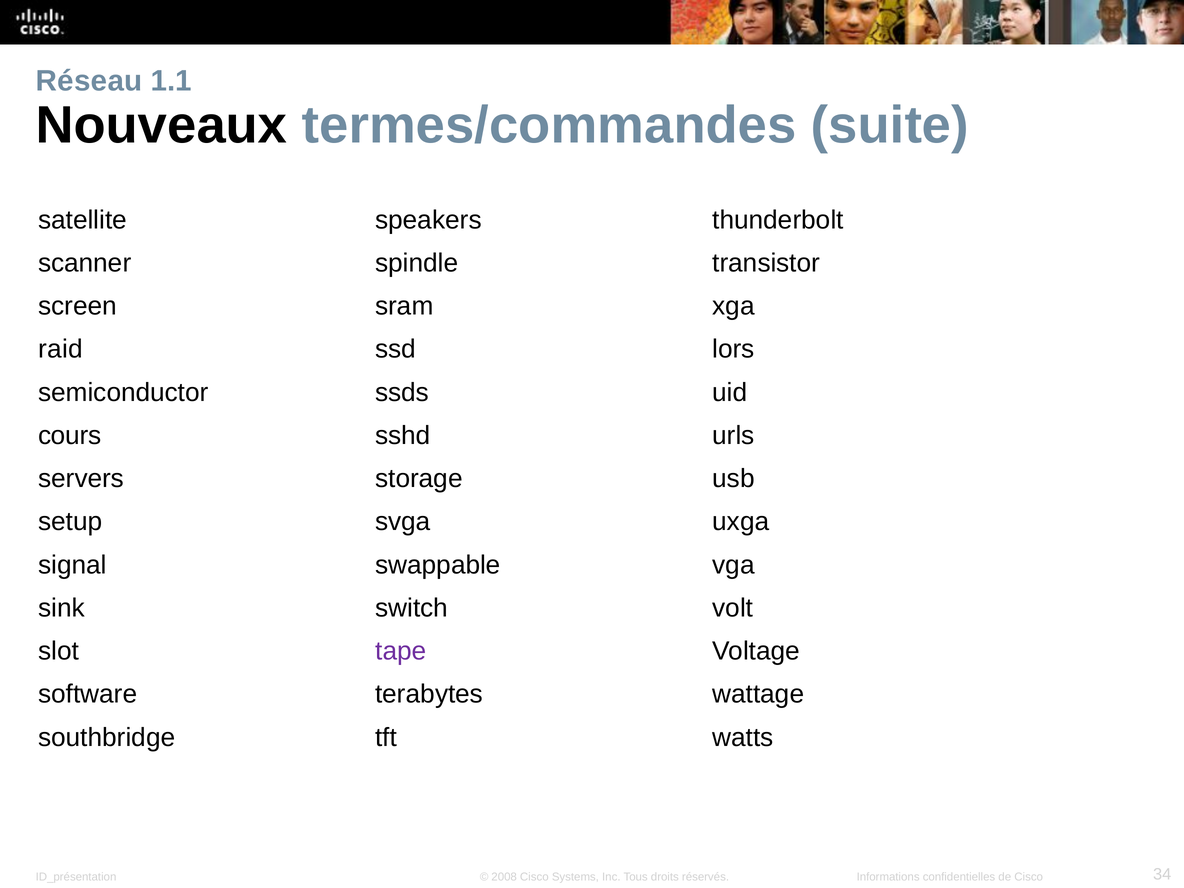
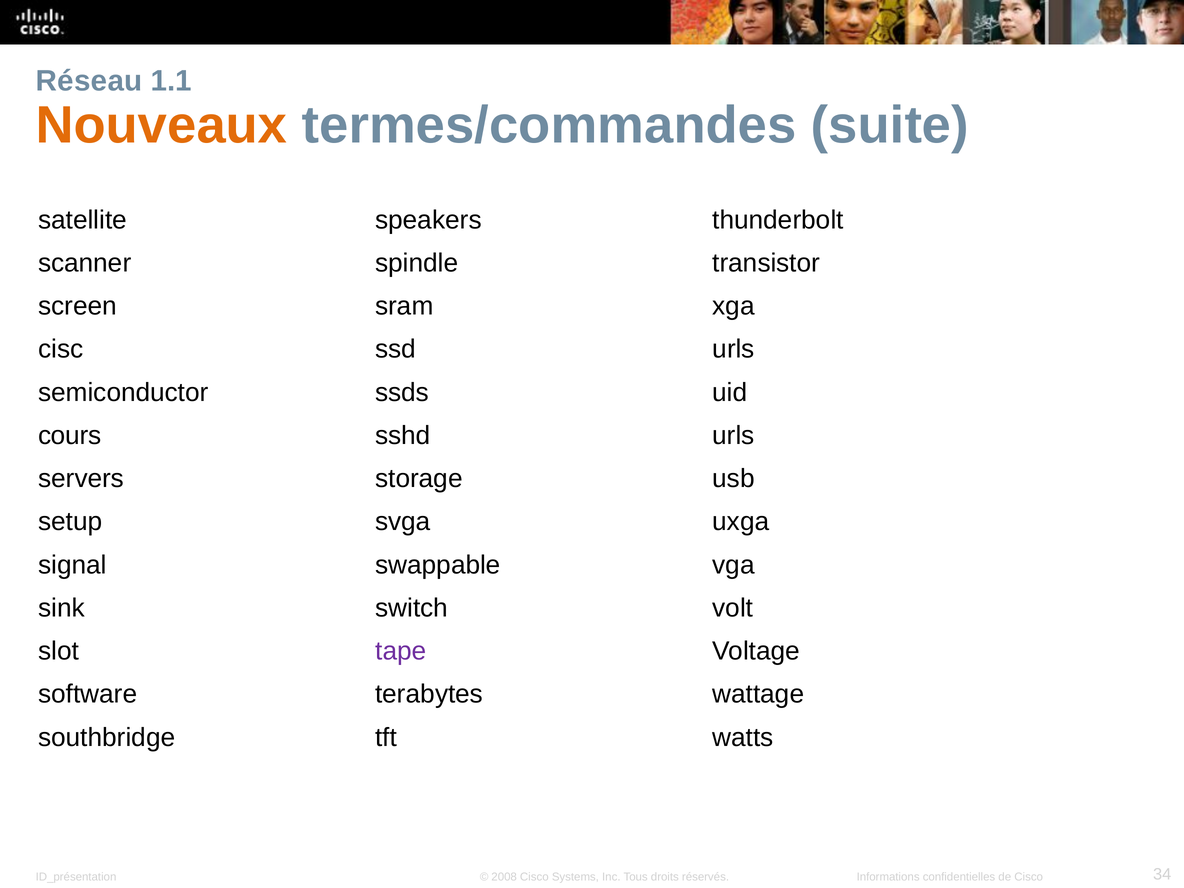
Nouveaux colour: black -> orange
raid: raid -> cisc
lors at (734, 349): lors -> urls
